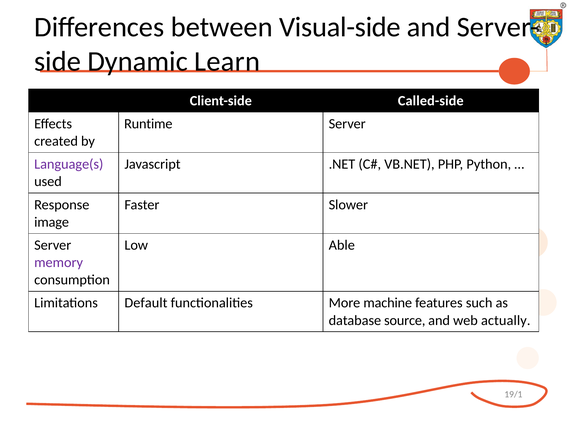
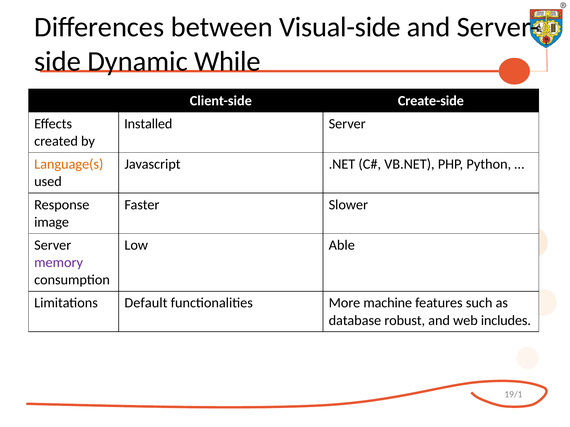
Learn: Learn -> While
Called-side: Called-side -> Create-side
Runtime: Runtime -> Installed
Language(s colour: purple -> orange
source: source -> robust
actually: actually -> includes
